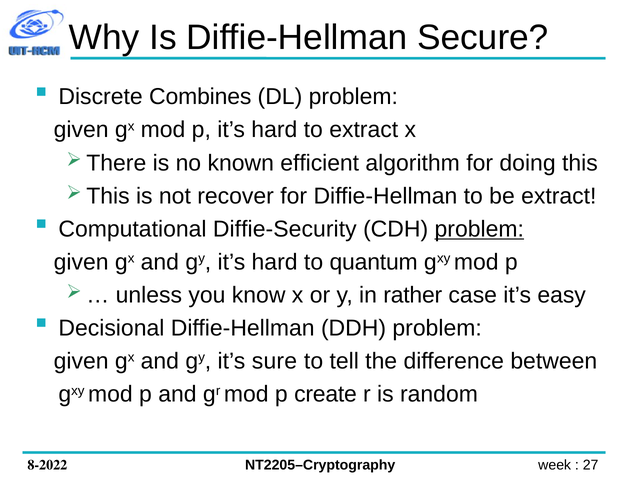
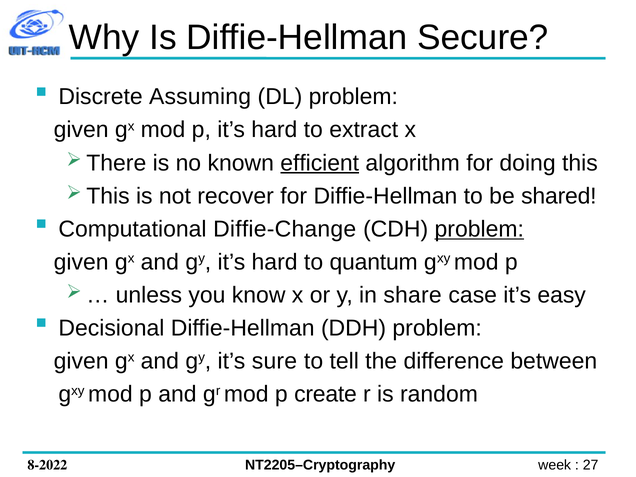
Combines: Combines -> Assuming
efficient underline: none -> present
be extract: extract -> shared
Diffie-Security: Diffie-Security -> Diffie-Change
rather: rather -> share
